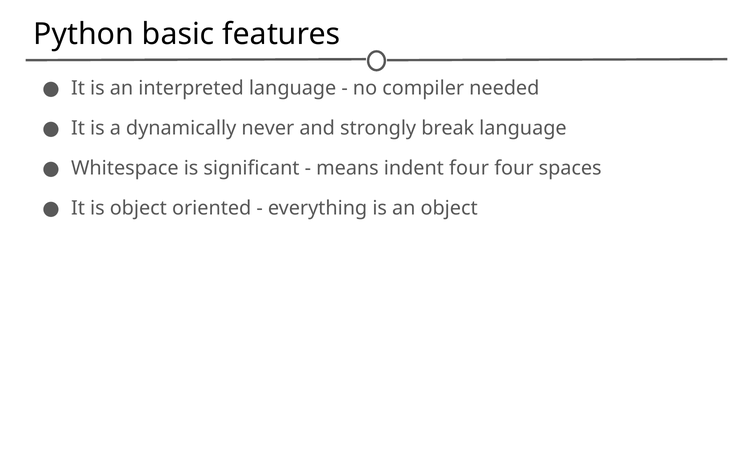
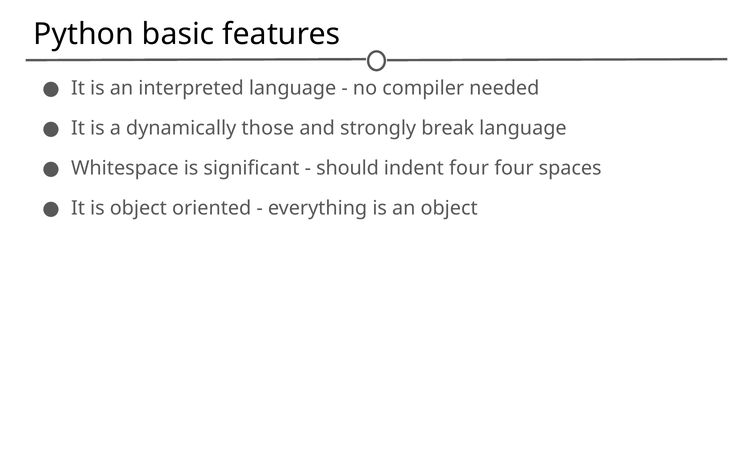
never: never -> those
means: means -> should
